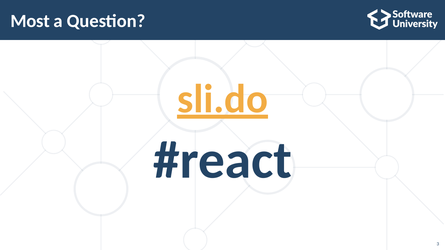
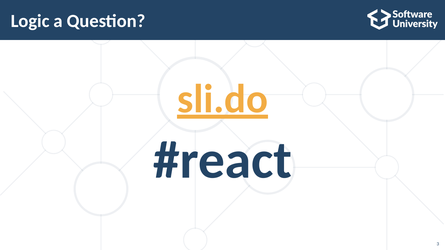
Most: Most -> Logic
